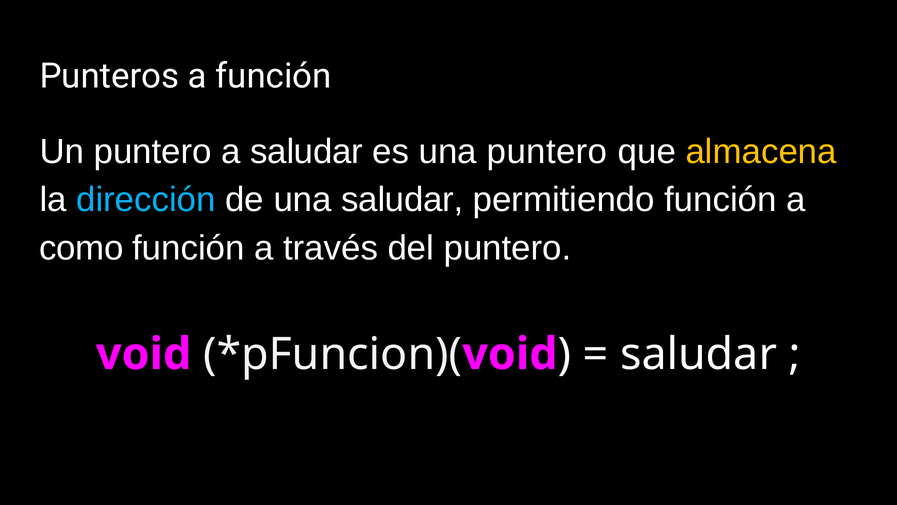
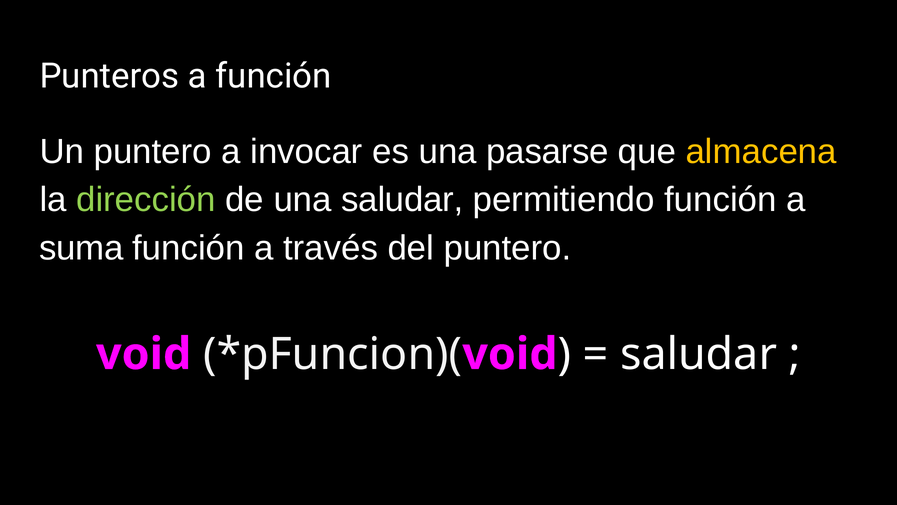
a saludar: saludar -> invocar
una puntero: puntero -> pasarse
dirección colour: light blue -> light green
como: como -> suma
